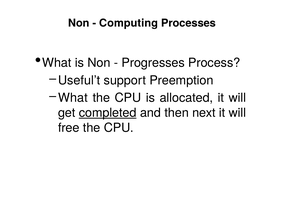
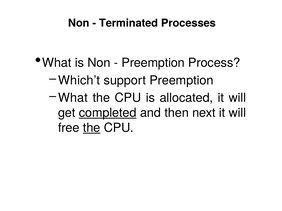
Computing: Computing -> Terminated
Progresses at (153, 63): Progresses -> Preemption
Useful’t: Useful’t -> Which’t
the at (92, 128) underline: none -> present
